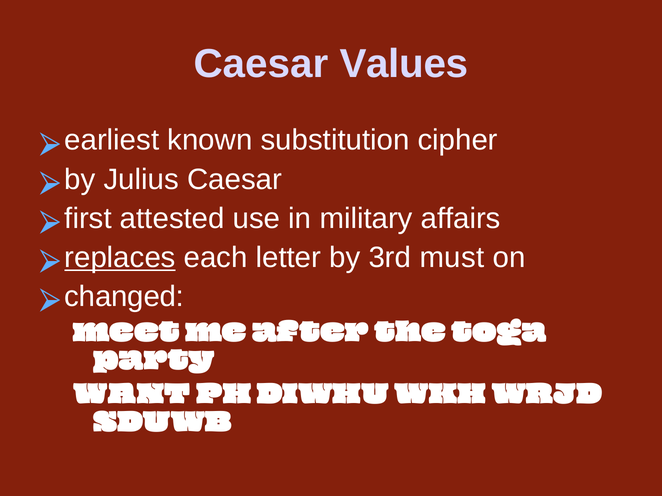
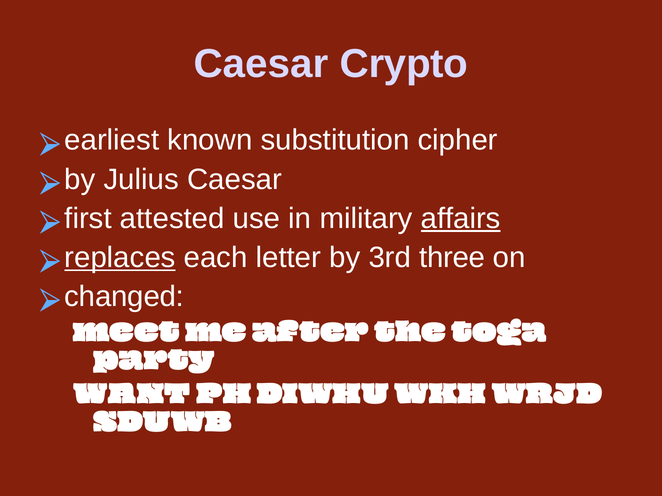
Values: Values -> Crypto
affairs underline: none -> present
must: must -> three
